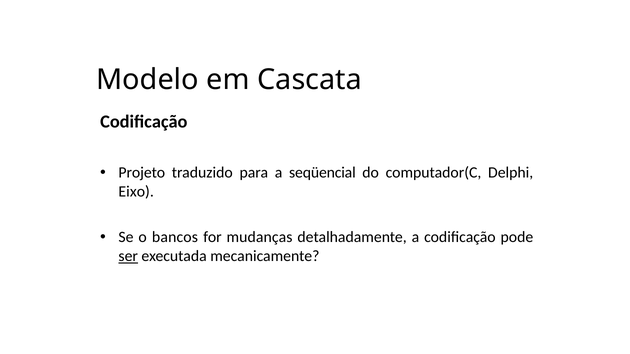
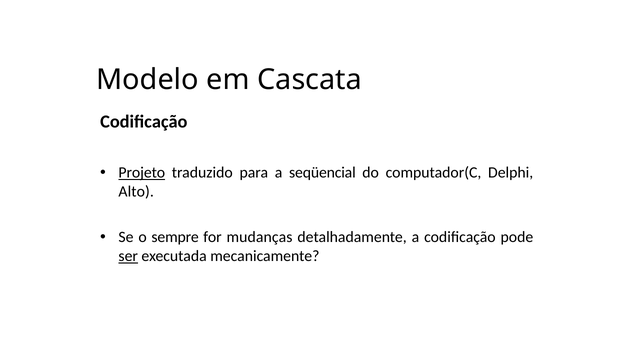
Projeto underline: none -> present
Eixo: Eixo -> Alto
bancos: bancos -> sempre
